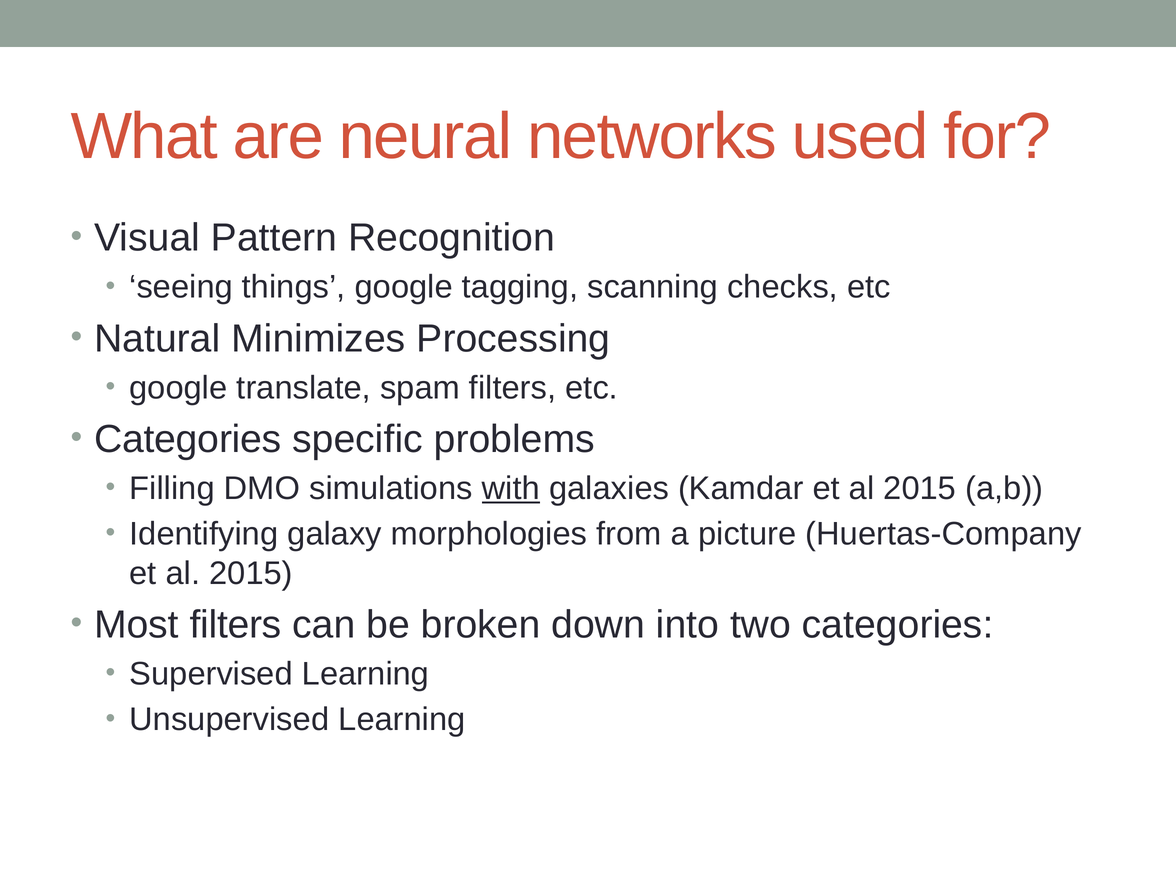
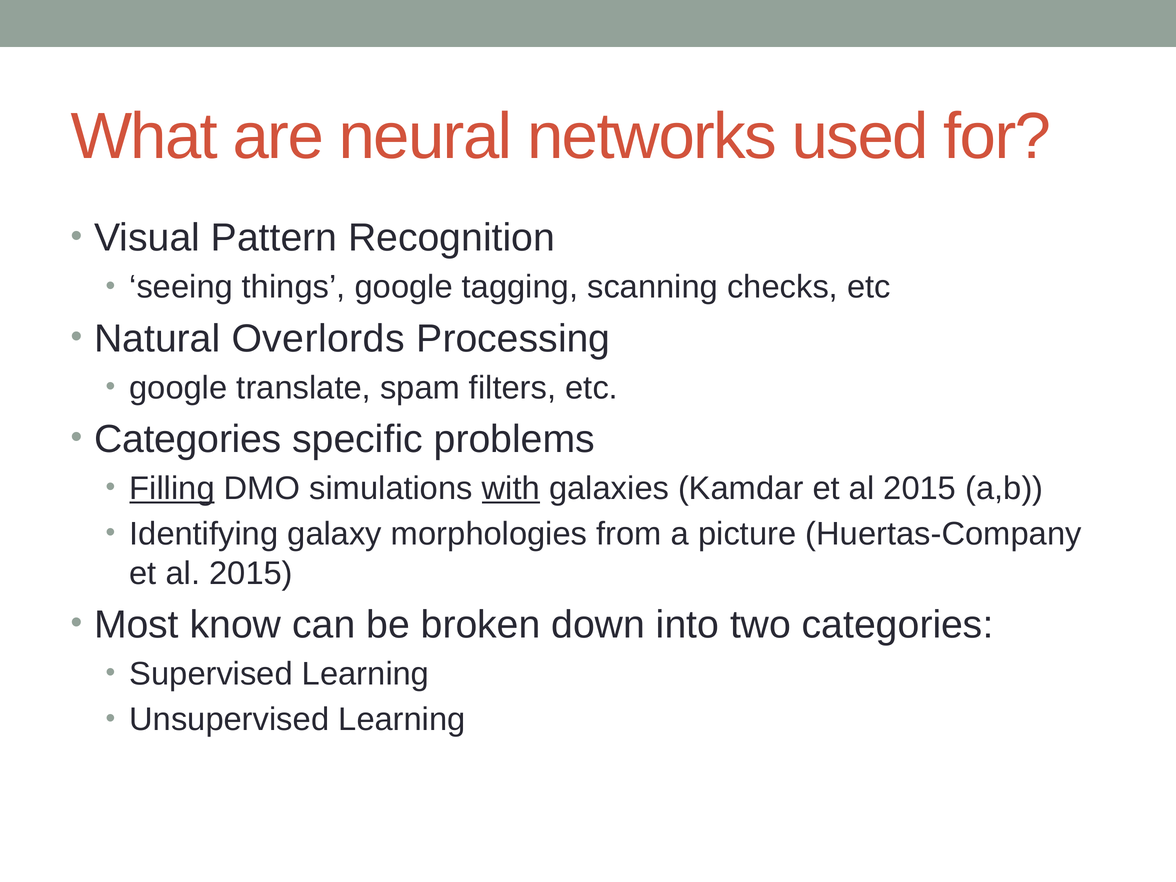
Minimizes: Minimizes -> Overlords
Filling underline: none -> present
Most filters: filters -> know
